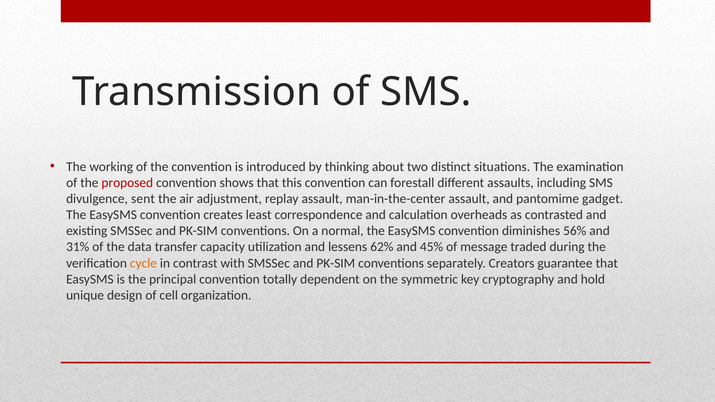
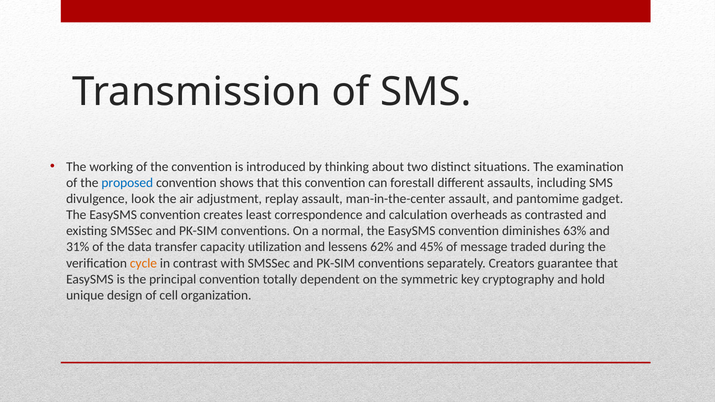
proposed colour: red -> blue
sent: sent -> look
56%: 56% -> 63%
